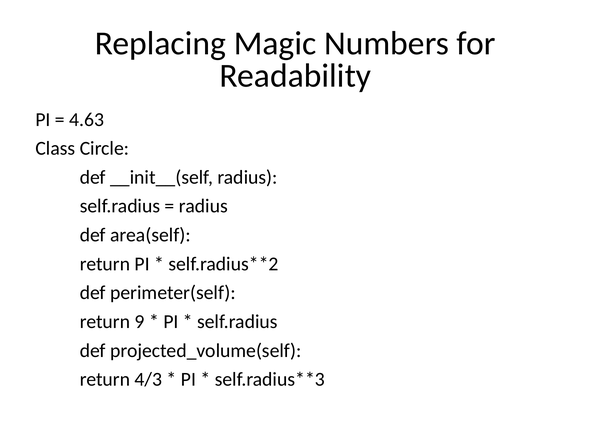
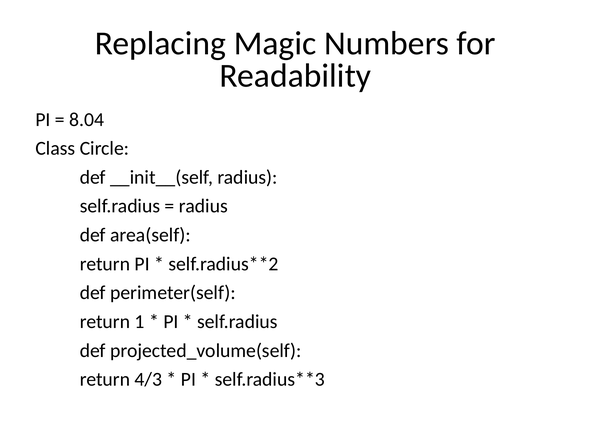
4.63: 4.63 -> 8.04
9: 9 -> 1
